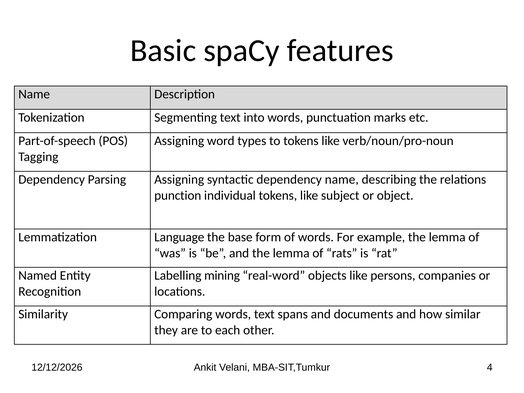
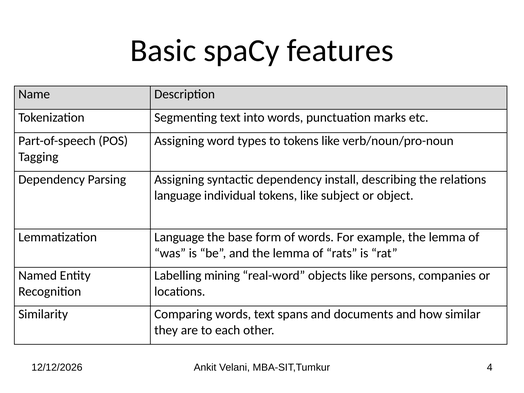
dependency name: name -> install
punction at (178, 195): punction -> language
